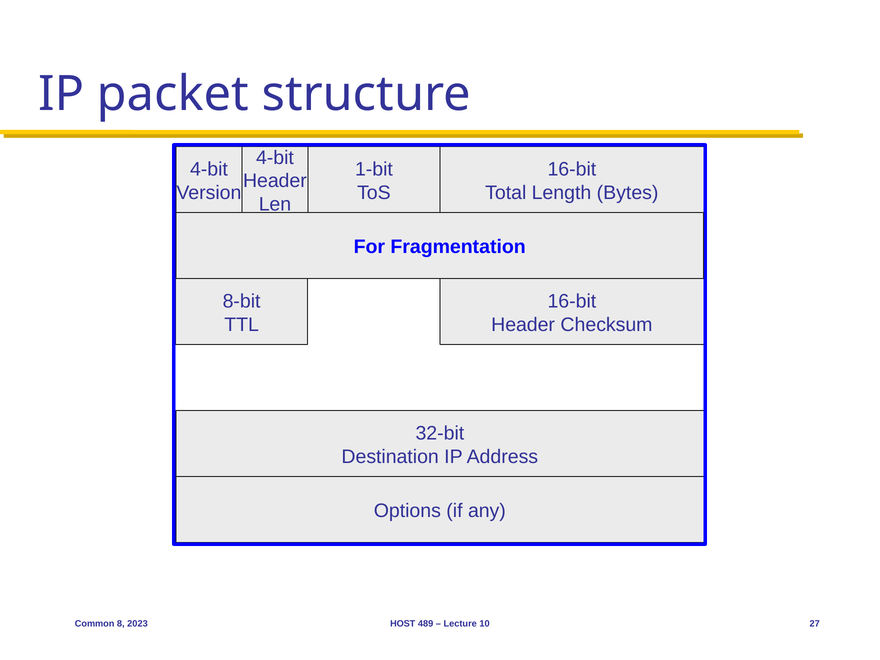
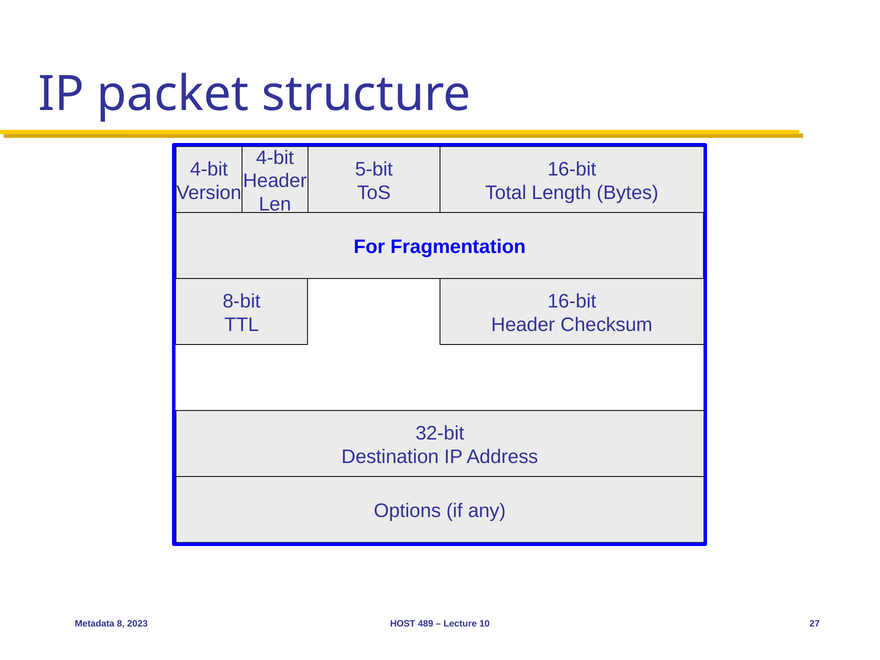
1-bit: 1-bit -> 5-bit
Common: Common -> Metadata
